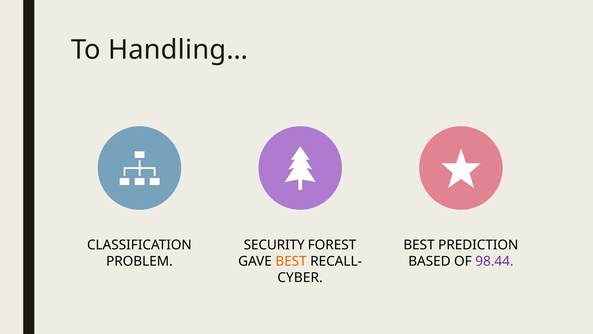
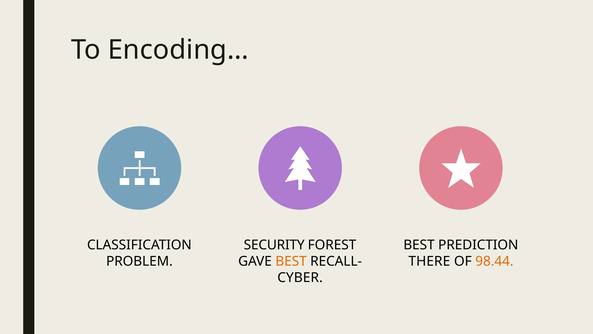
Handling…: Handling… -> Encoding…
BASED: BASED -> THERE
98.44 colour: purple -> orange
